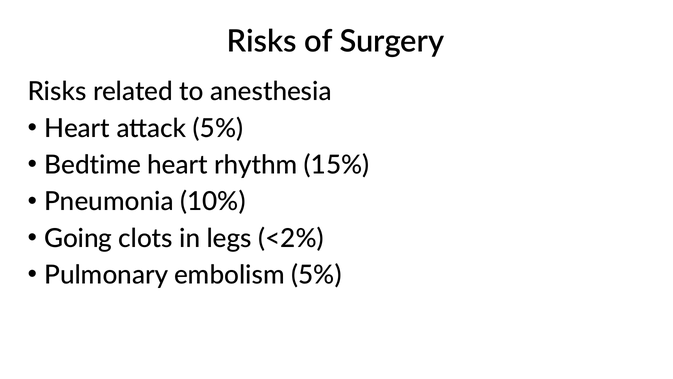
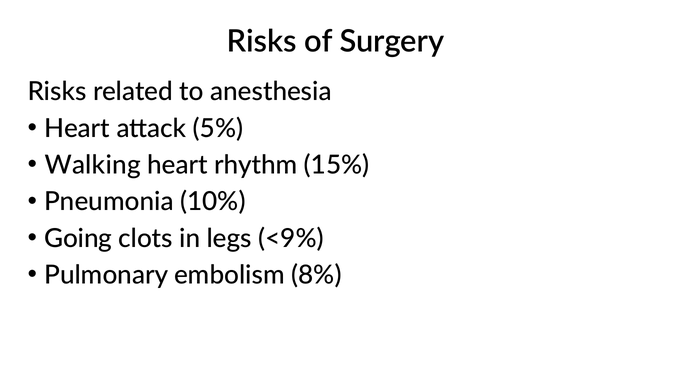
Bedtime: Bedtime -> Walking
<2%: <2% -> <9%
embolism 5%: 5% -> 8%
